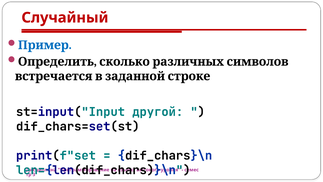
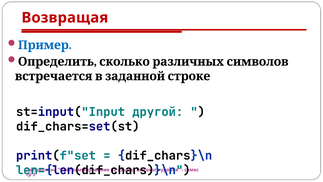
Случайный: Случайный -> Возвращая
